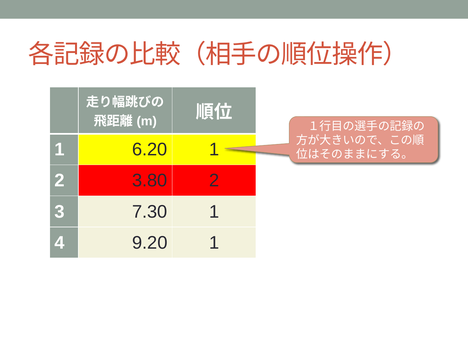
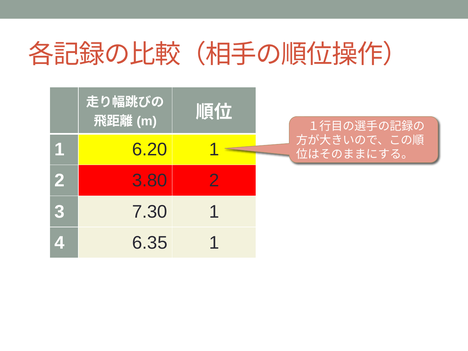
9.20: 9.20 -> 6.35
